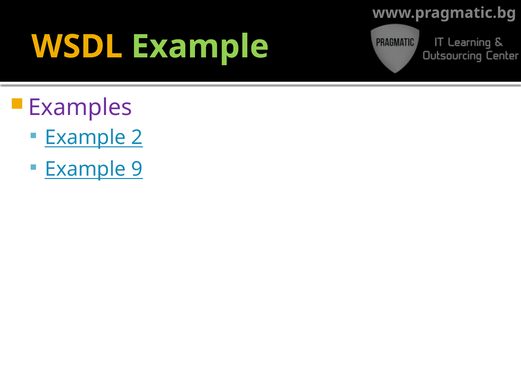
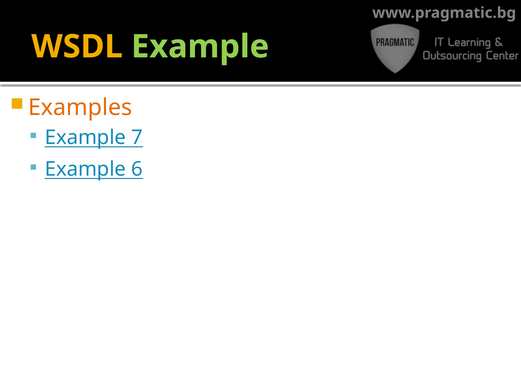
Examples colour: purple -> orange
2: 2 -> 7
9: 9 -> 6
